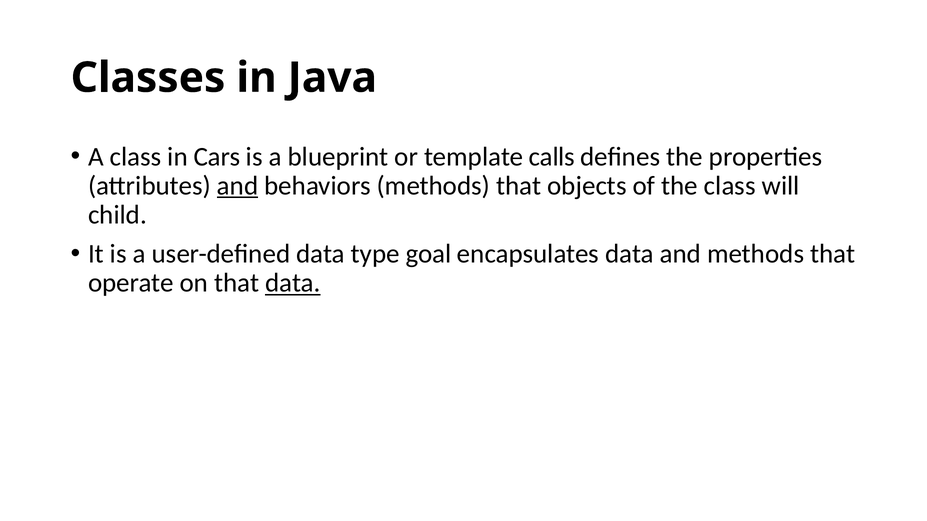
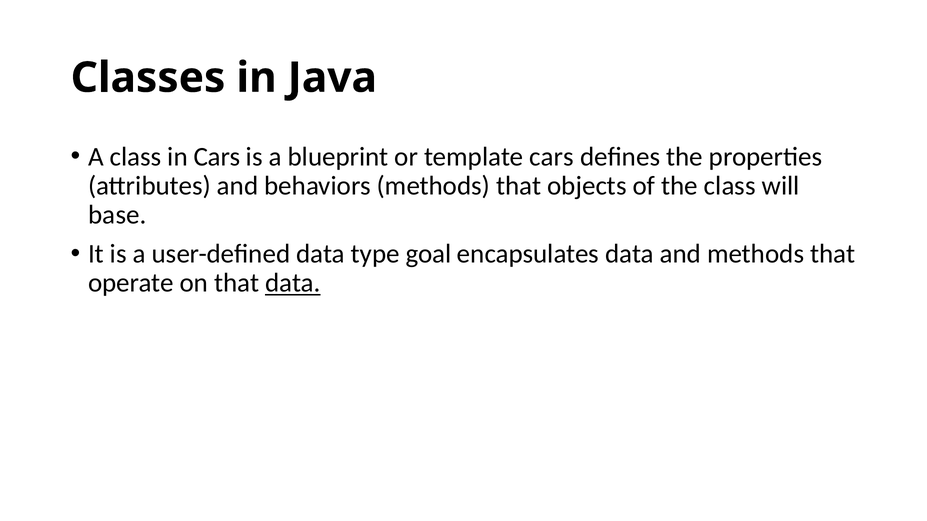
template calls: calls -> cars
and at (238, 186) underline: present -> none
child: child -> base
